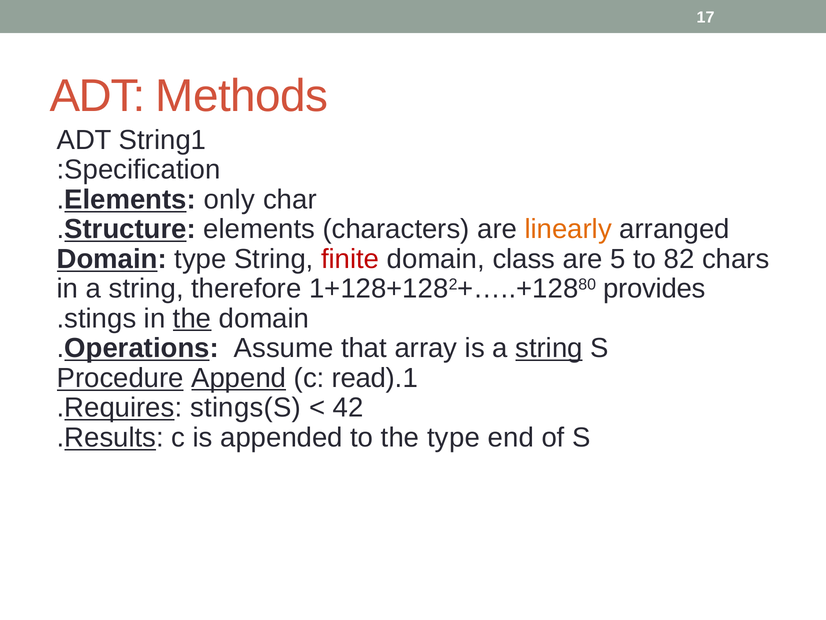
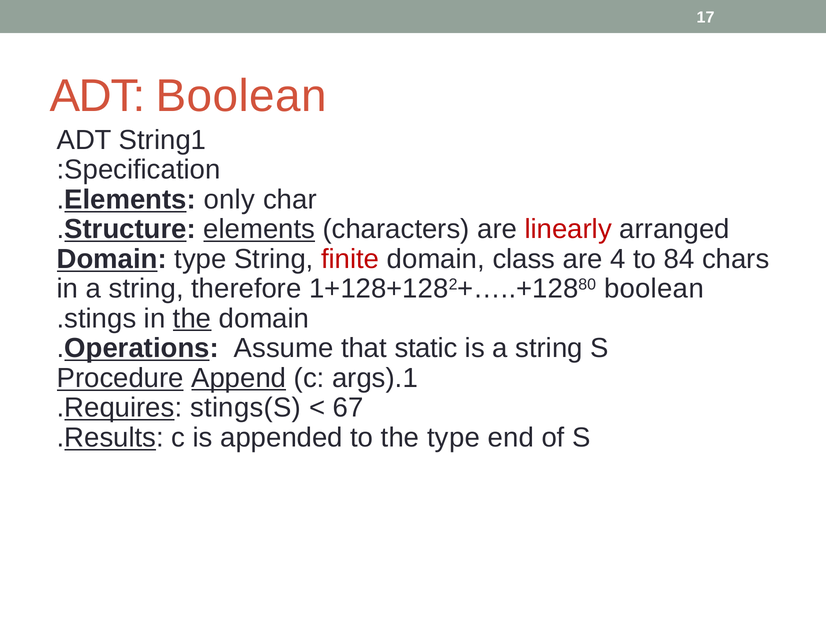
ADT Methods: Methods -> Boolean
elements at (259, 229) underline: none -> present
linearly colour: orange -> red
5: 5 -> 4
82: 82 -> 84
1+128+1282+…..+12880 provides: provides -> boolean
array: array -> static
string at (549, 348) underline: present -> none
read: read -> args
42: 42 -> 67
